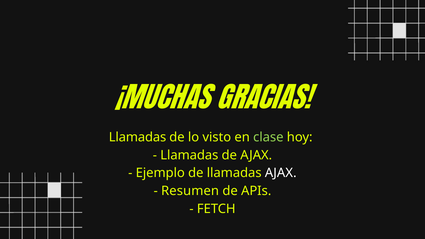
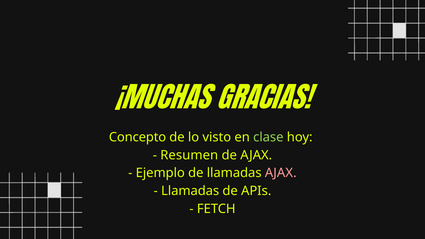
Llamadas at (138, 137): Llamadas -> Concepto
Llamadas at (189, 155): Llamadas -> Resumen
AJAX at (281, 173) colour: white -> pink
Resumen at (190, 191): Resumen -> Llamadas
